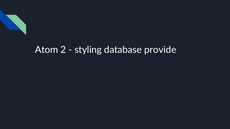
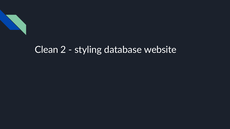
Atom: Atom -> Clean
provide: provide -> website
